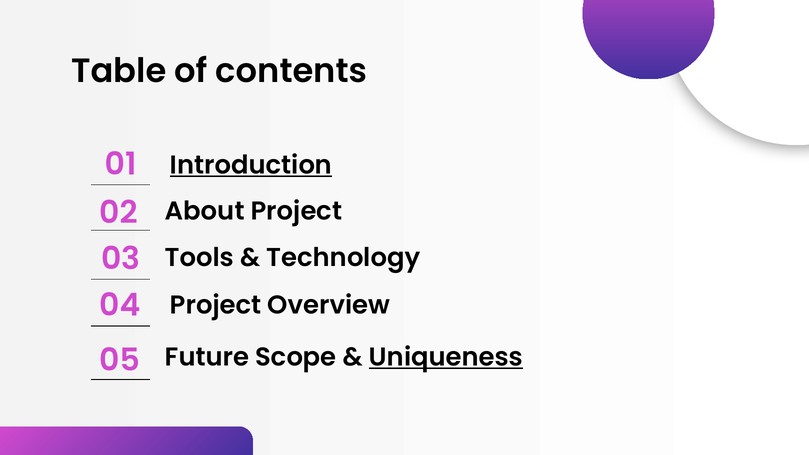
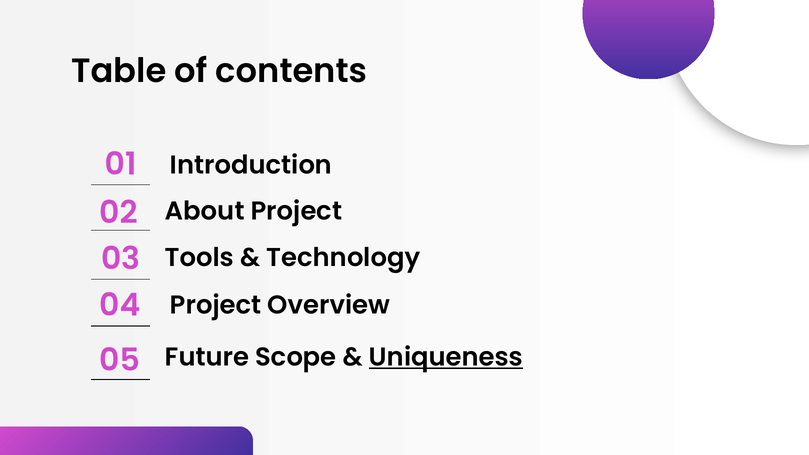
Introduction underline: present -> none
